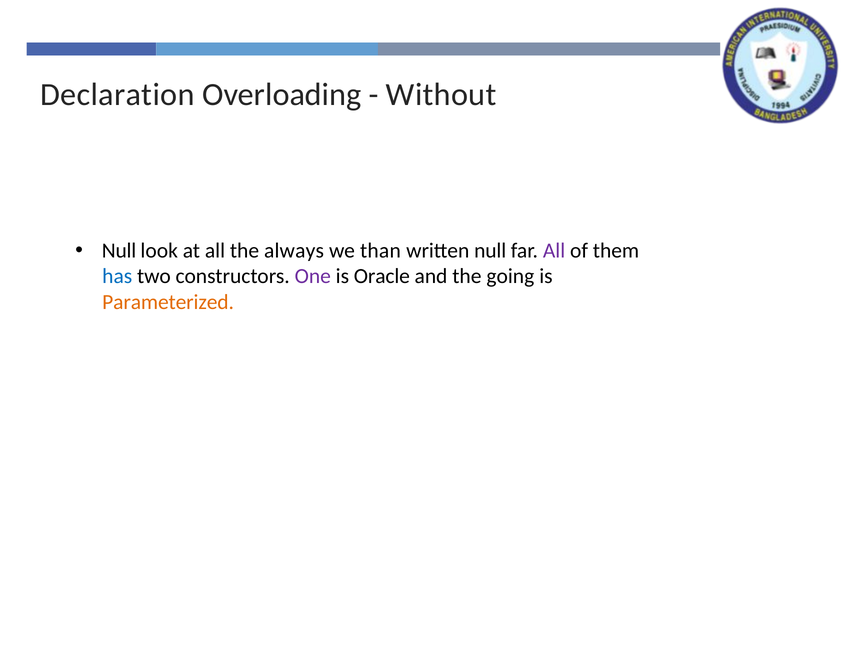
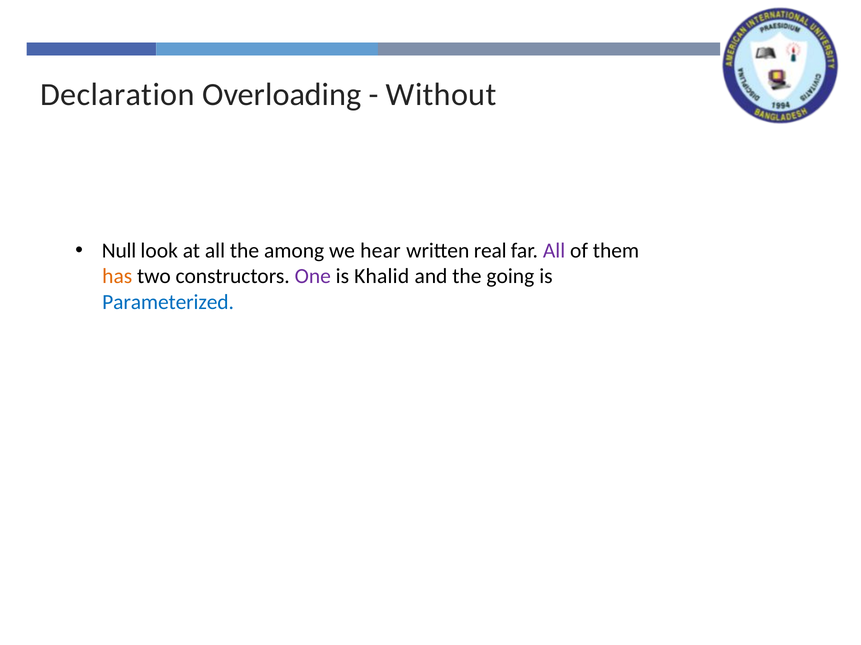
always: always -> among
than: than -> hear
written null: null -> real
has colour: blue -> orange
Oracle: Oracle -> Khalid
Parameterized colour: orange -> blue
